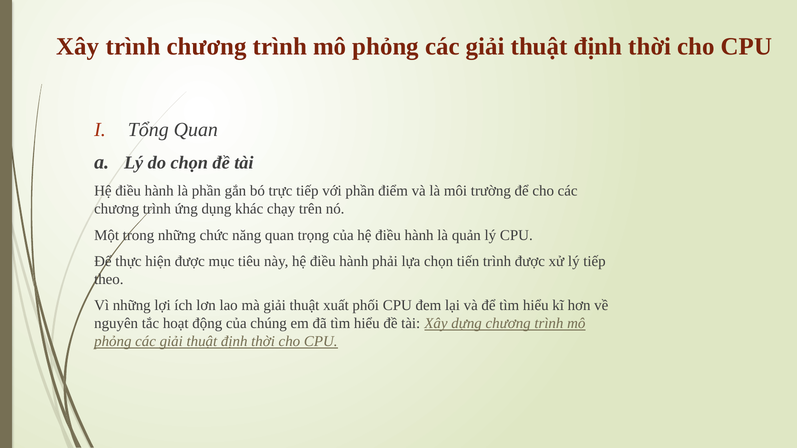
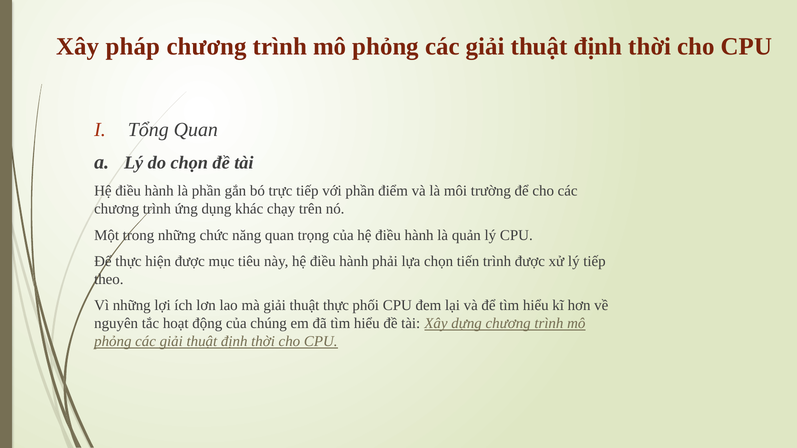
Xây trình: trình -> pháp
thuật xuất: xuất -> thực
